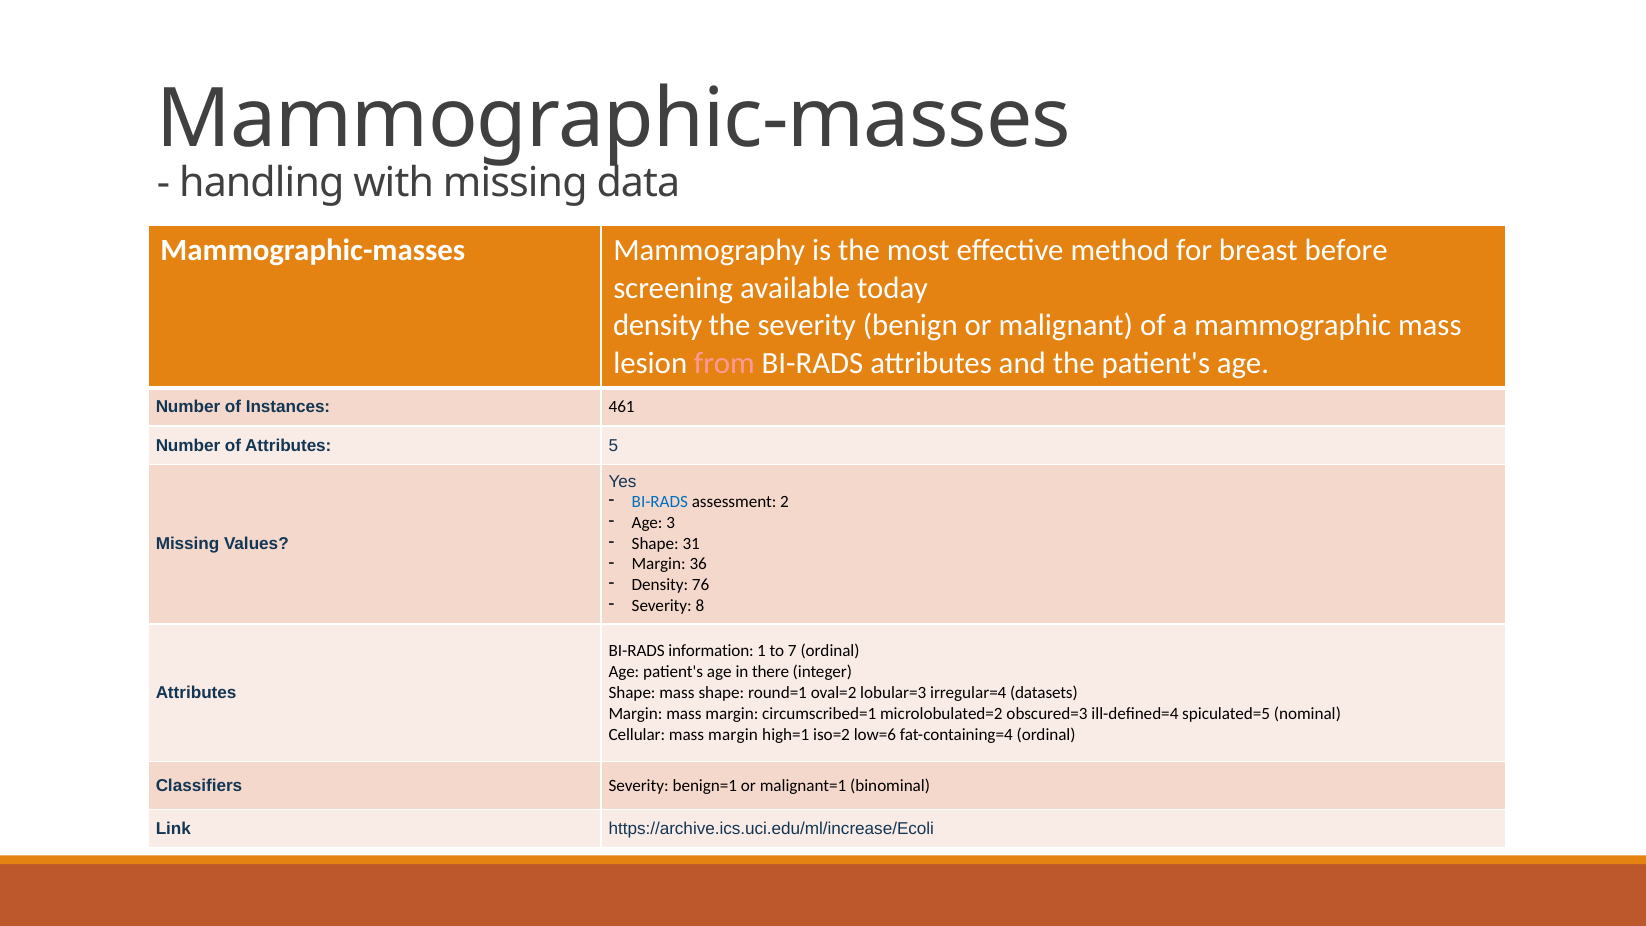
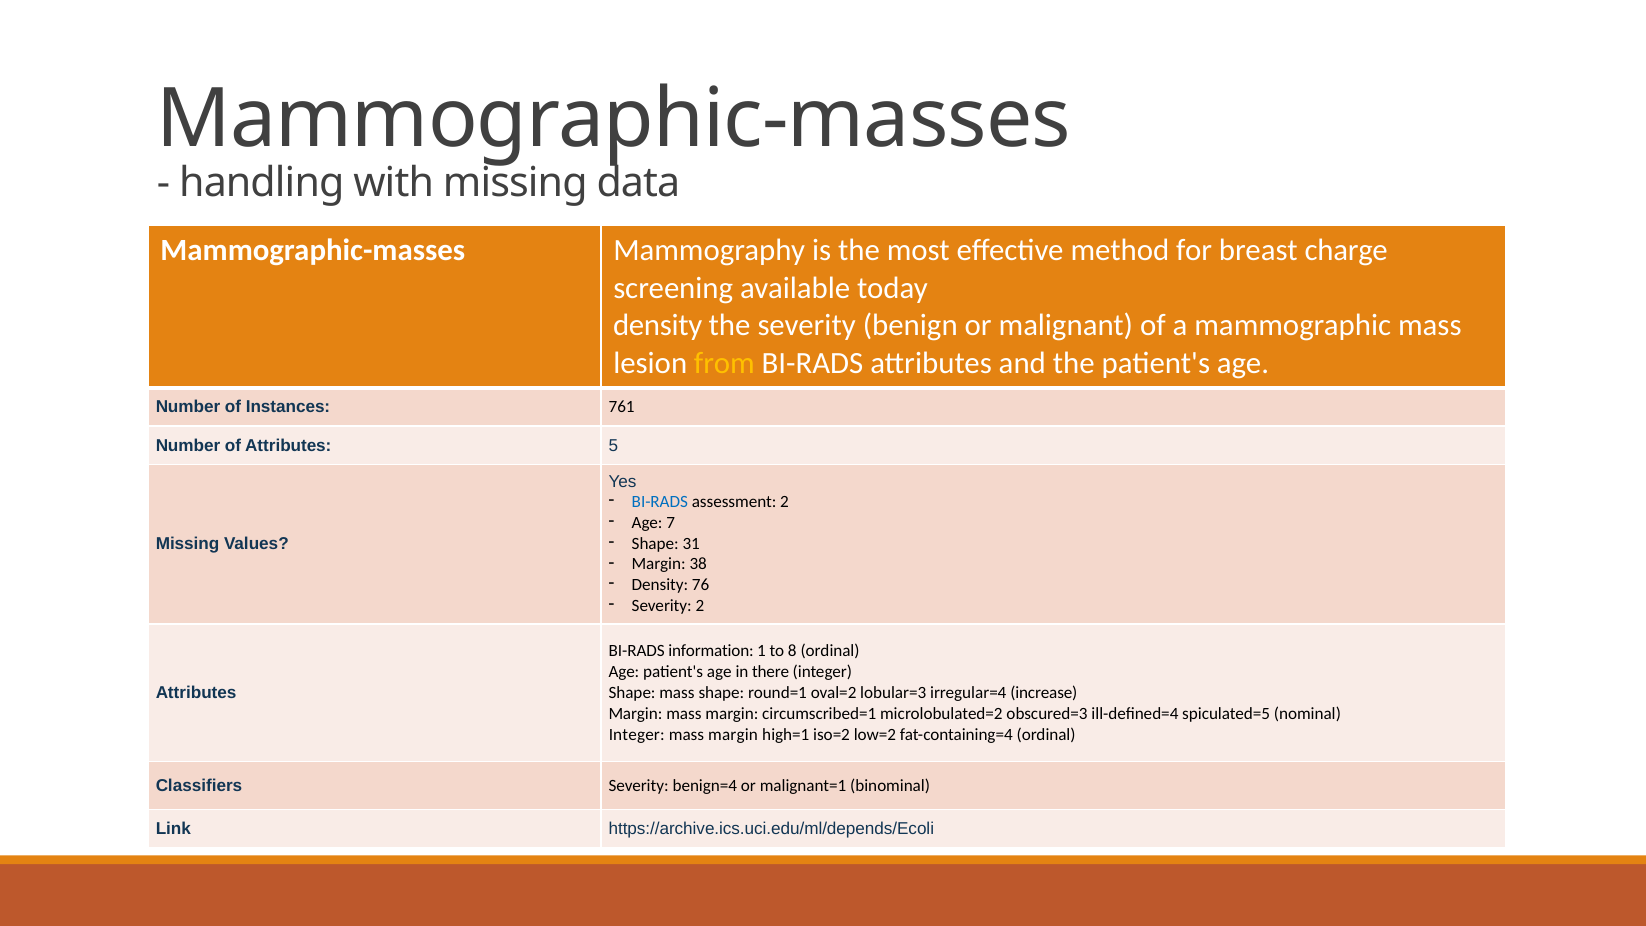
before: before -> charge
from colour: pink -> yellow
461: 461 -> 761
3: 3 -> 7
36: 36 -> 38
Severity 8: 8 -> 2
7: 7 -> 8
datasets: datasets -> increase
Cellular at (637, 734): Cellular -> Integer
low=6: low=6 -> low=2
benign=1: benign=1 -> benign=4
https://archive.ics.uci.edu/ml/increase/Ecoli: https://archive.ics.uci.edu/ml/increase/Ecoli -> https://archive.ics.uci.edu/ml/depends/Ecoli
